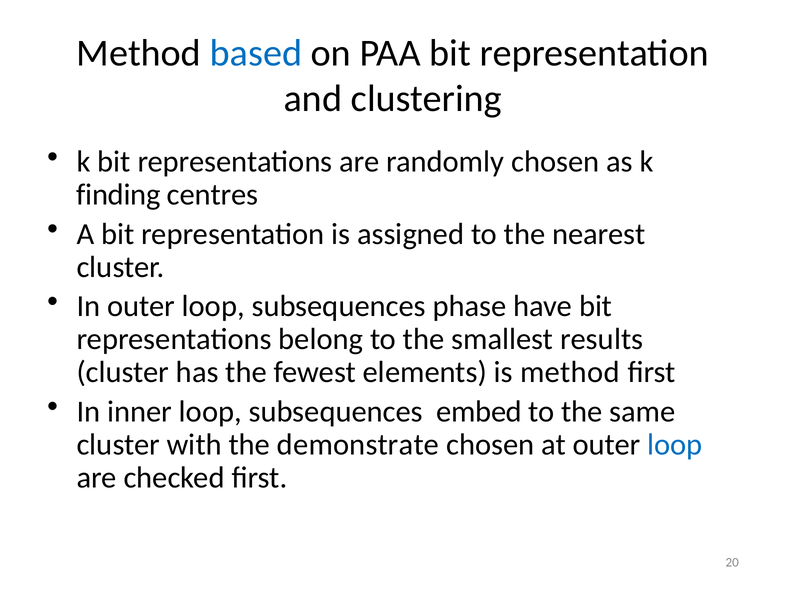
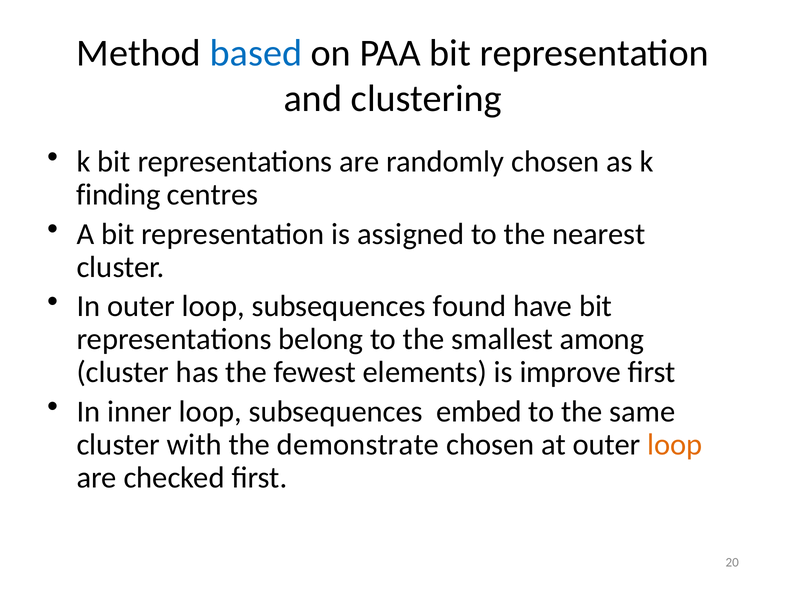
phase: phase -> found
results: results -> among
is method: method -> improve
loop at (675, 445) colour: blue -> orange
